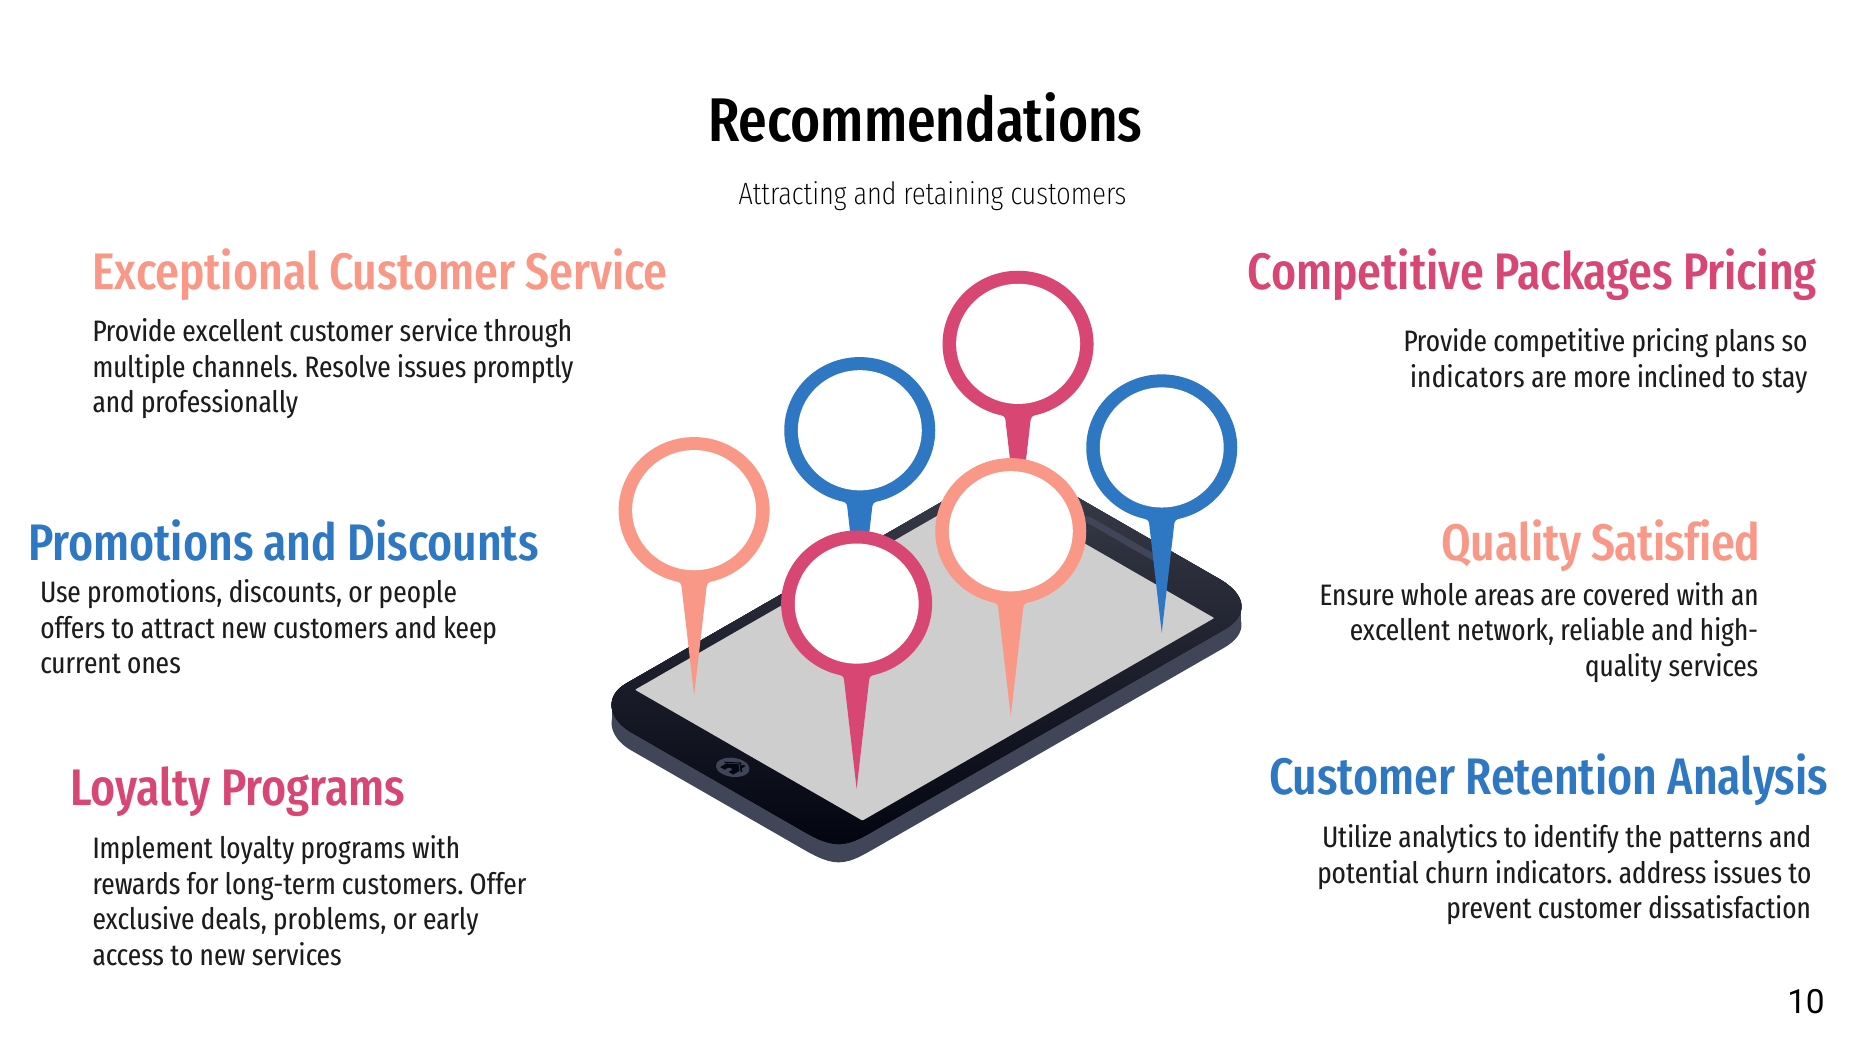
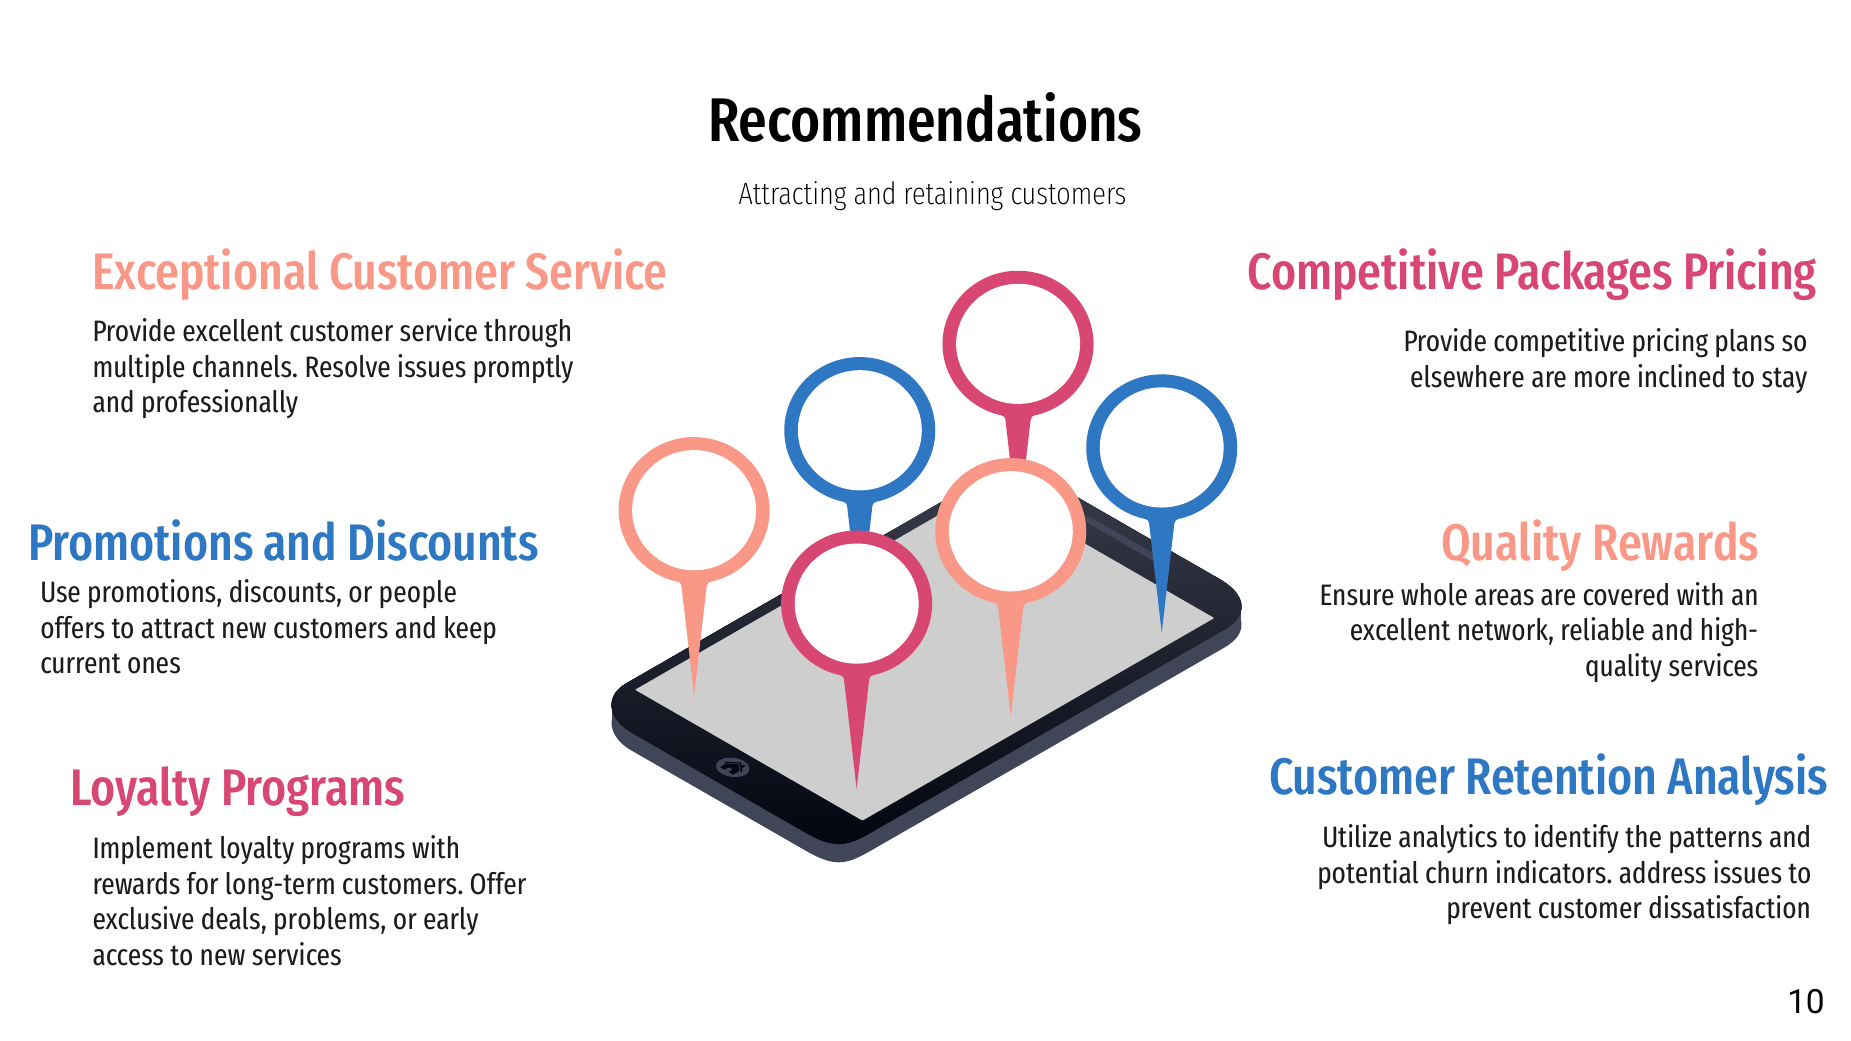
indicators at (1467, 377): indicators -> elsewhere
Quality Satisfied: Satisfied -> Rewards
